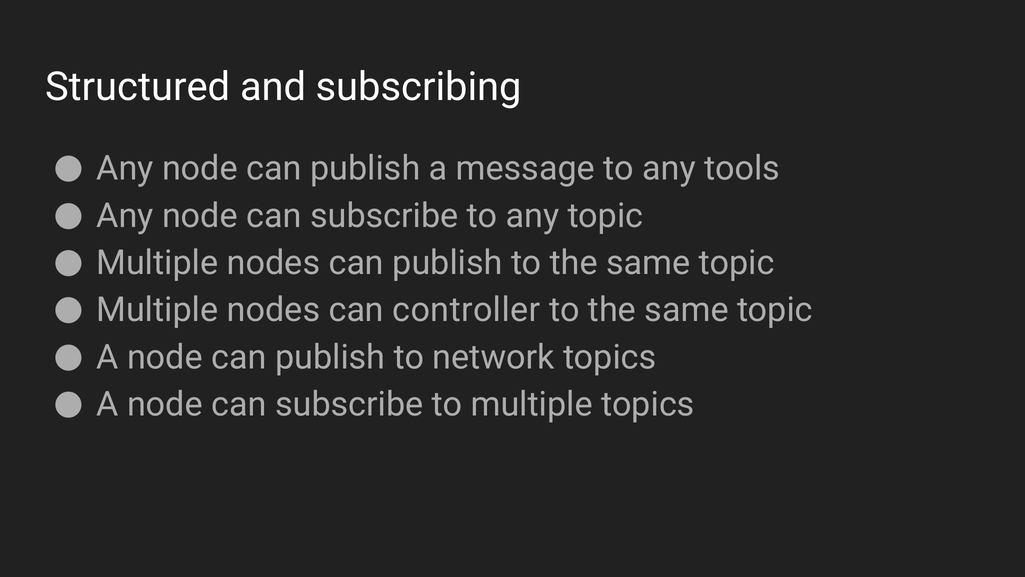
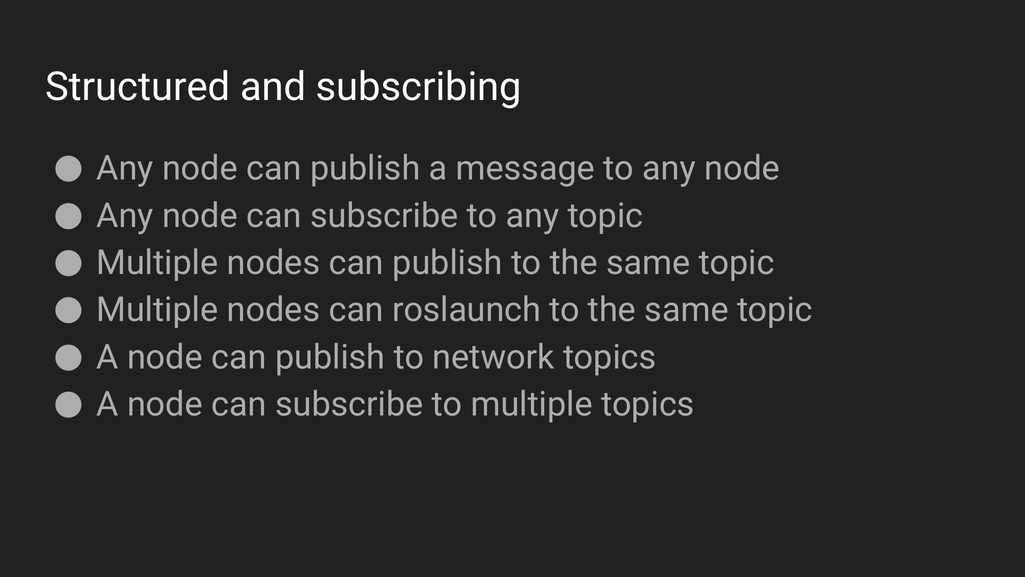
to any tools: tools -> node
controller: controller -> roslaunch
